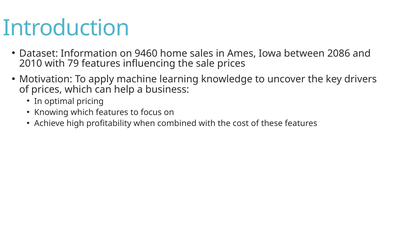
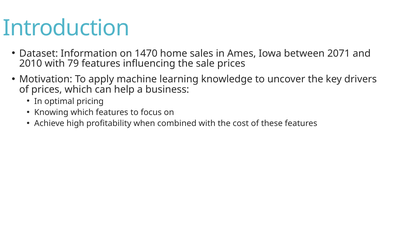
9460: 9460 -> 1470
2086: 2086 -> 2071
